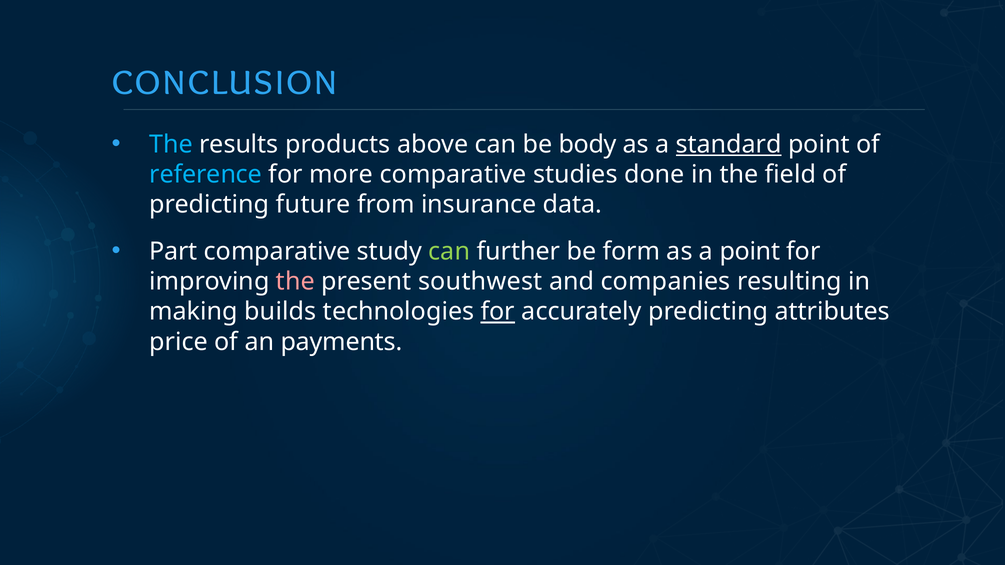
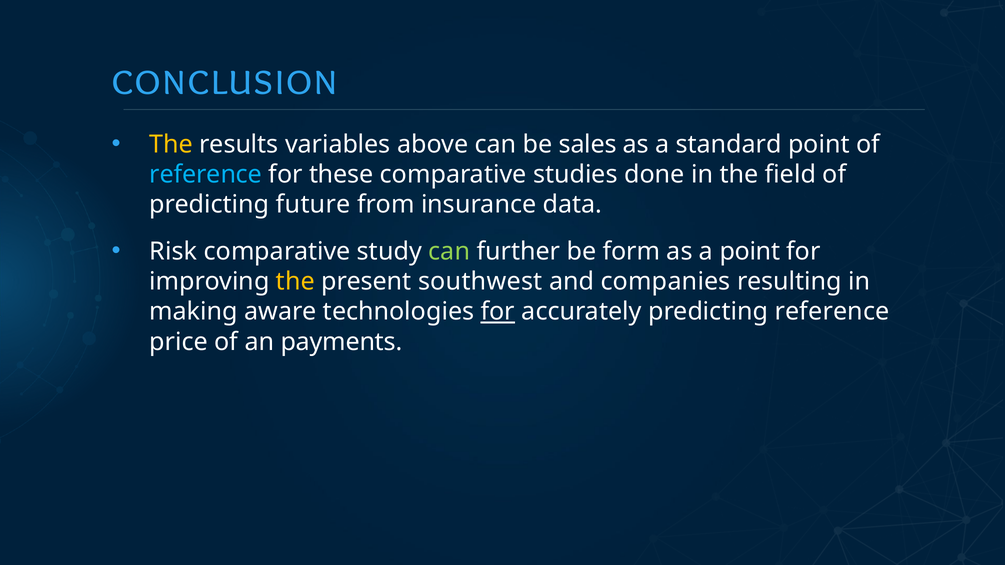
The at (171, 144) colour: light blue -> yellow
products: products -> variables
body: body -> sales
standard underline: present -> none
more: more -> these
Part: Part -> Risk
the at (295, 282) colour: pink -> yellow
builds: builds -> aware
predicting attributes: attributes -> reference
